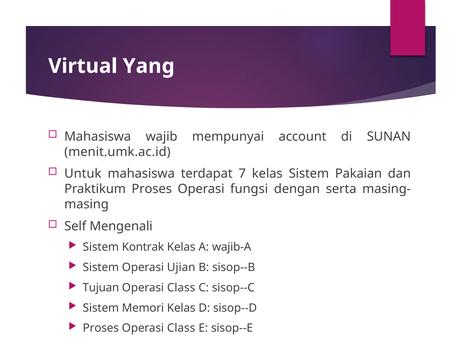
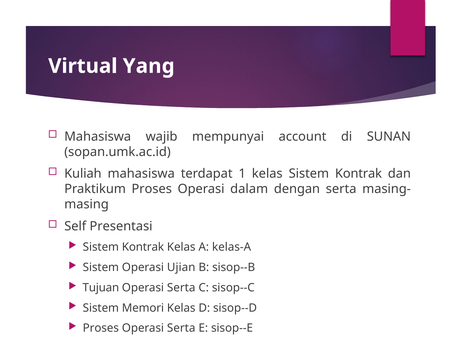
menit.umk.ac.id: menit.umk.ac.id -> sopan.umk.ac.id
Untuk: Untuk -> Kuliah
7: 7 -> 1
kelas Sistem Pakaian: Pakaian -> Kontrak
fungsi: fungsi -> dalam
Mengenali: Mengenali -> Presentasi
wajib-A: wajib-A -> kelas-A
Class at (181, 287): Class -> Serta
Class at (181, 328): Class -> Serta
